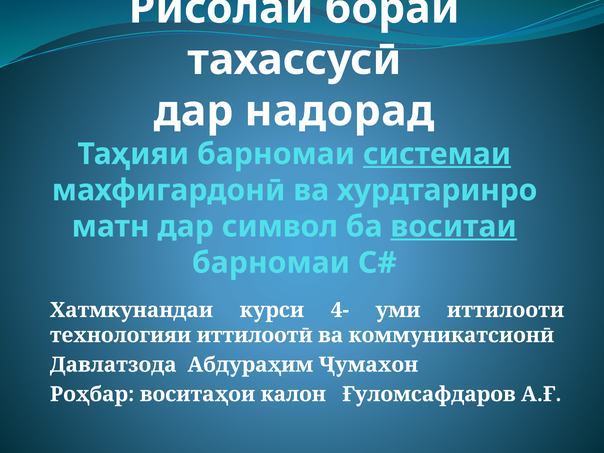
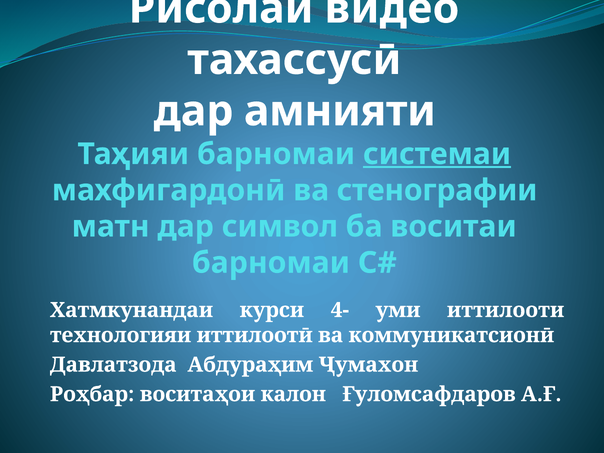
бораи: бораи -> видео
надорад: надорад -> амнияти
хурдтаринро: хурдтаринро -> стенографии
воситаи underline: present -> none
